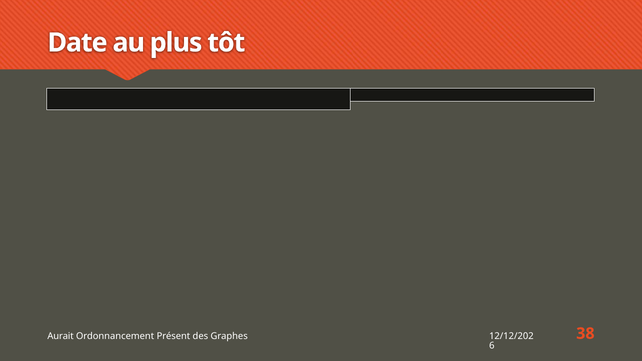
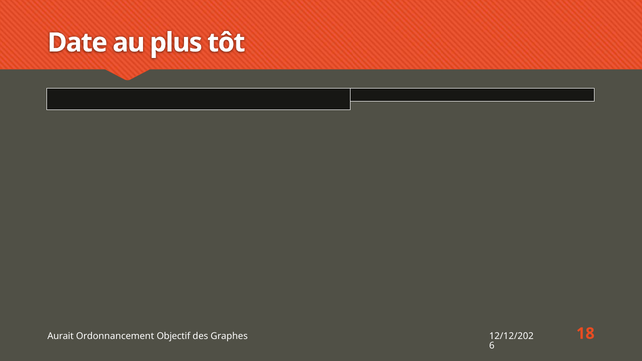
Présent: Présent -> Objectif
38: 38 -> 18
